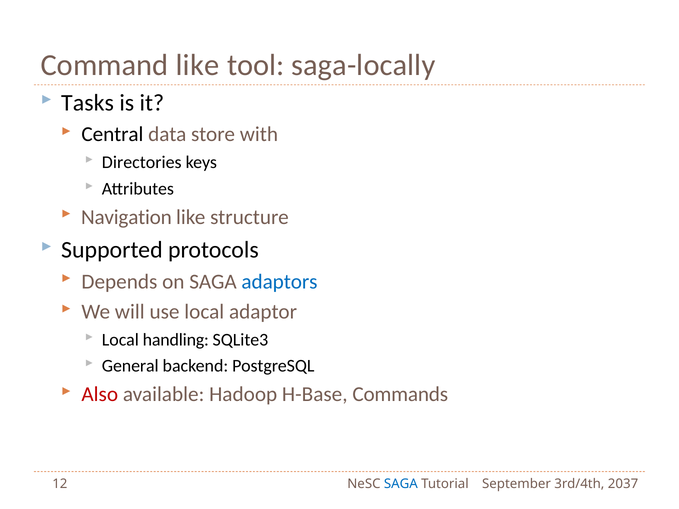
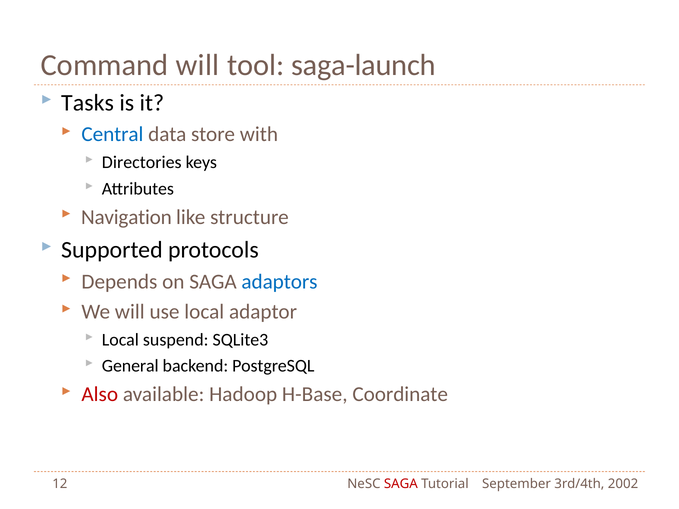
Command like: like -> will
saga-locally: saga-locally -> saga-launch
Central colour: black -> blue
handling: handling -> suspend
Commands: Commands -> Coordinate
SAGA at (401, 484) colour: blue -> red
2037: 2037 -> 2002
